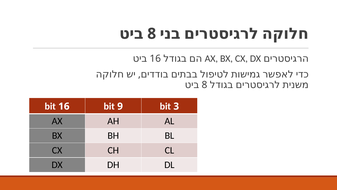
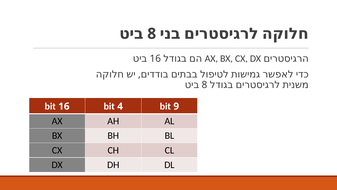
9: 9 -> 4
3: 3 -> 9
